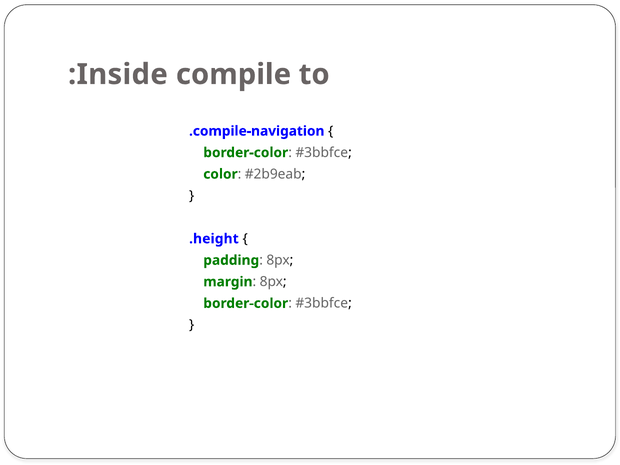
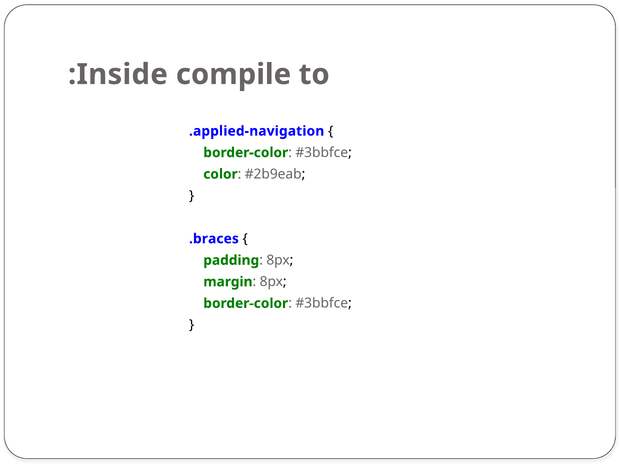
.compile-navigation: .compile-navigation -> .applied-navigation
.height: .height -> .braces
